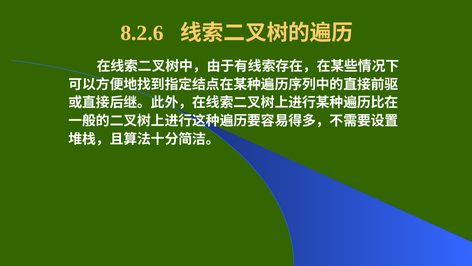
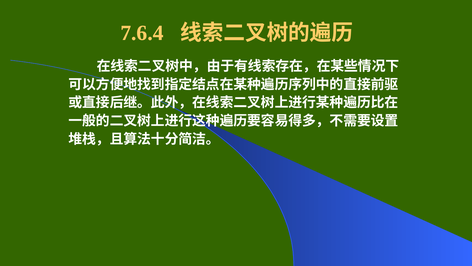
8.2.6: 8.2.6 -> 7.6.4
